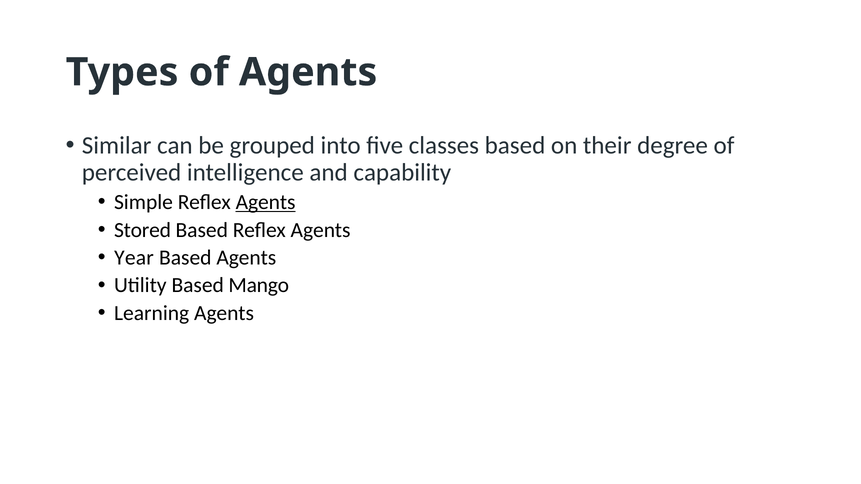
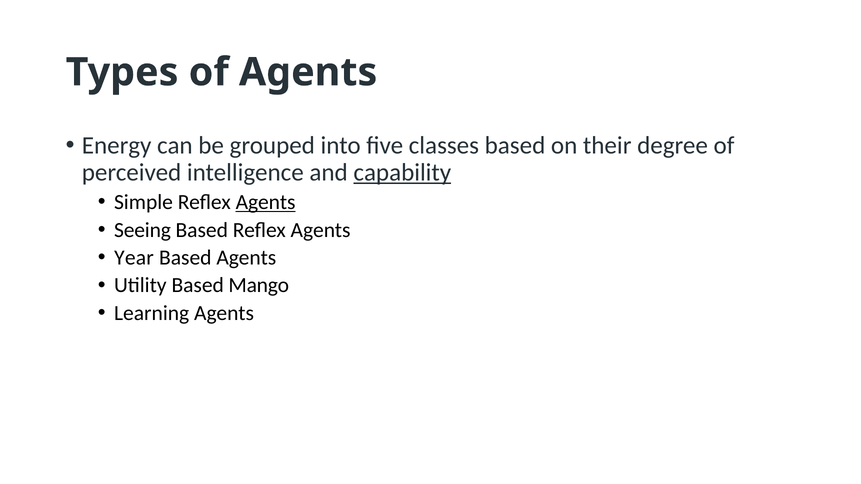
Similar: Similar -> Energy
capability underline: none -> present
Stored: Stored -> Seeing
